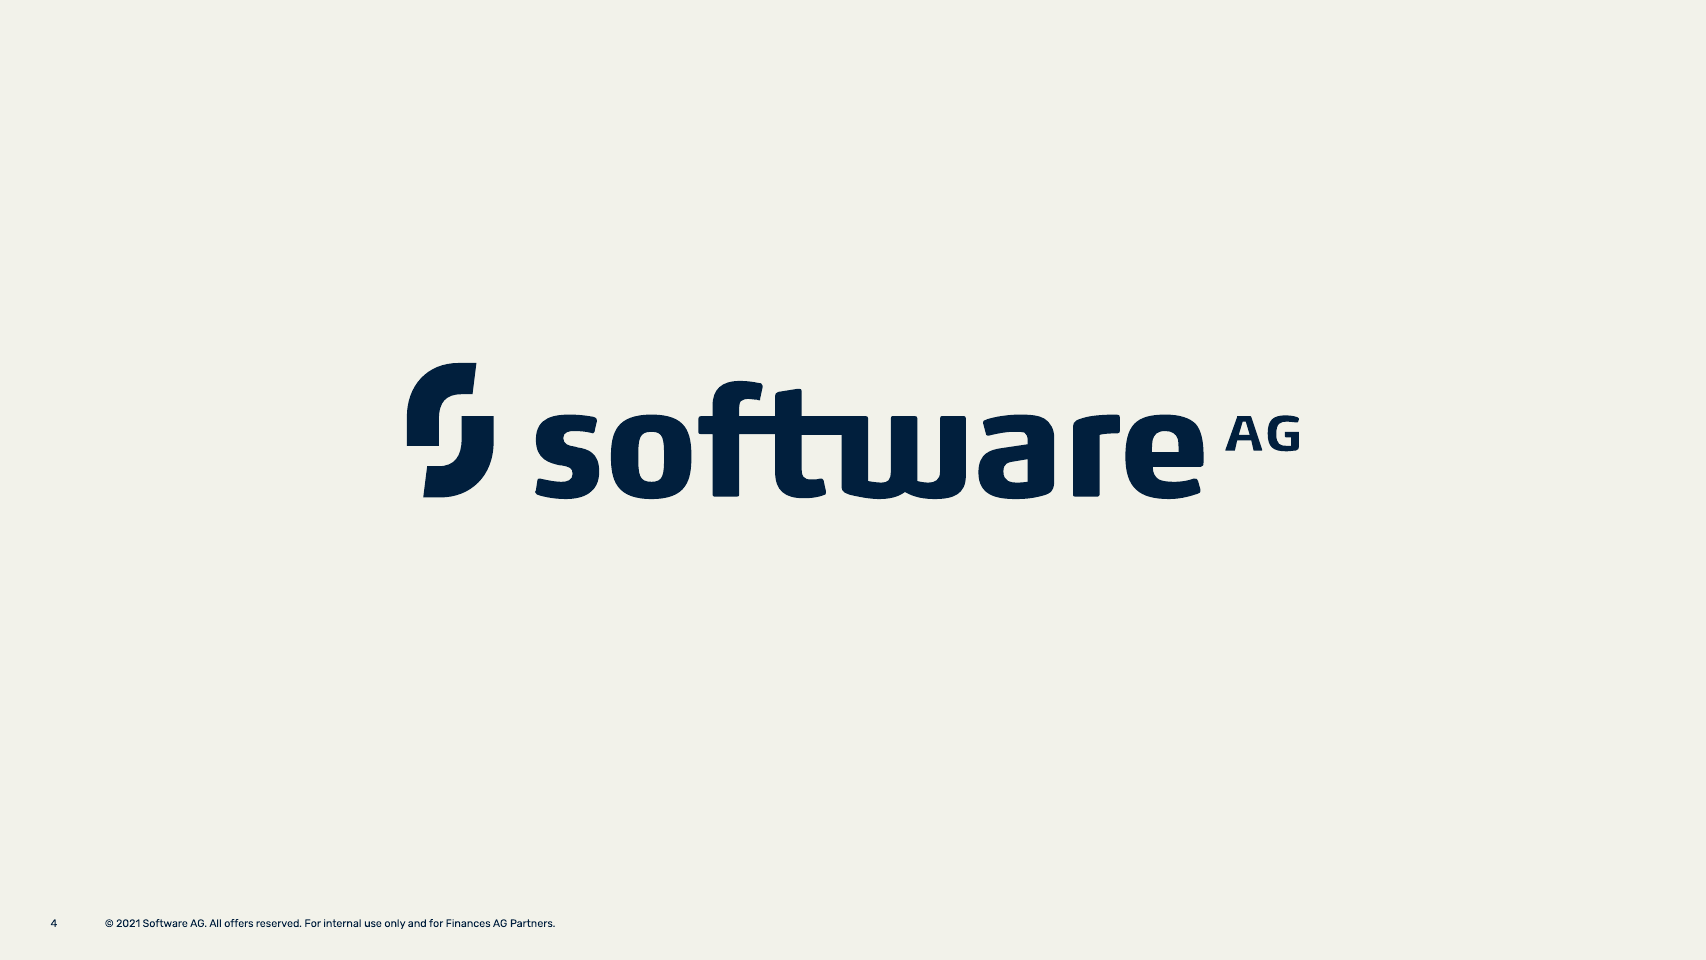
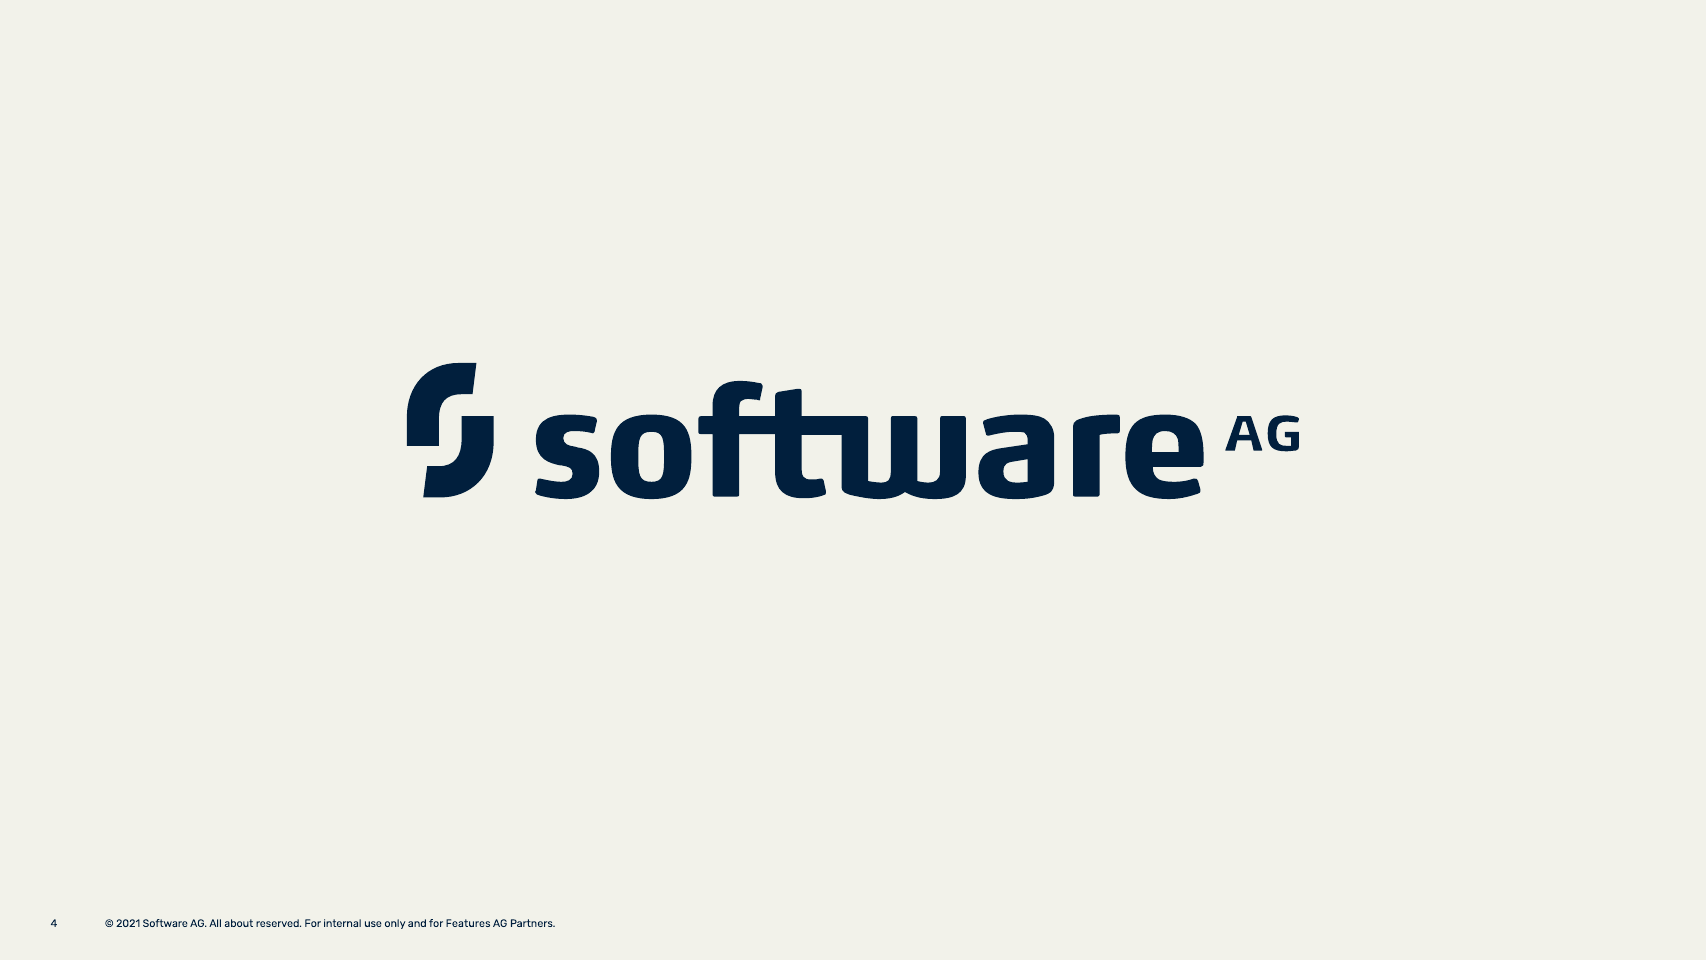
offers: offers -> about
Finances: Finances -> Features
